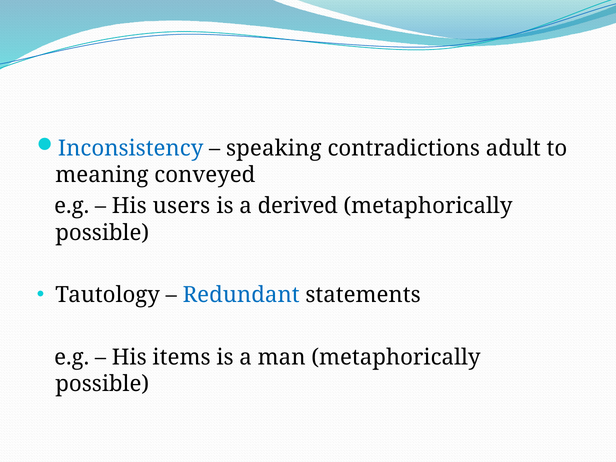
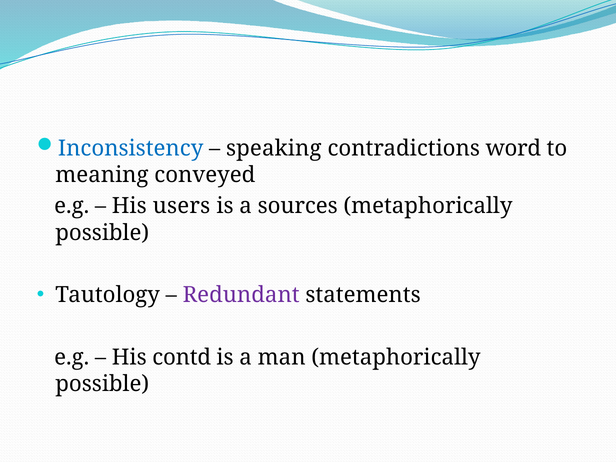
adult: adult -> word
derived: derived -> sources
Redundant colour: blue -> purple
items: items -> contd
